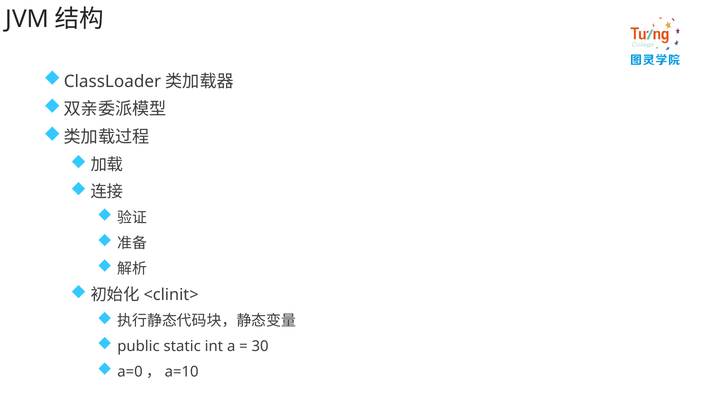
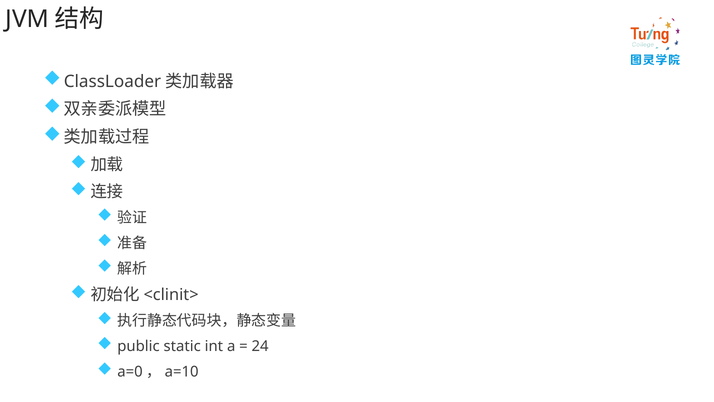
30: 30 -> 24
